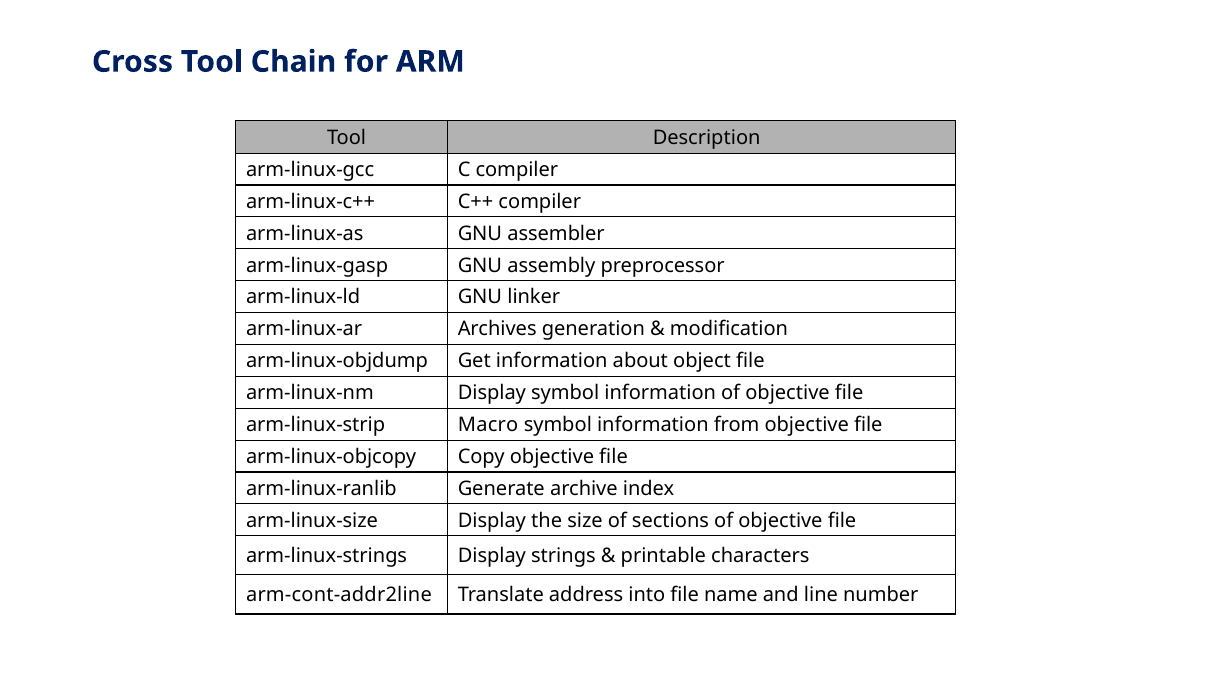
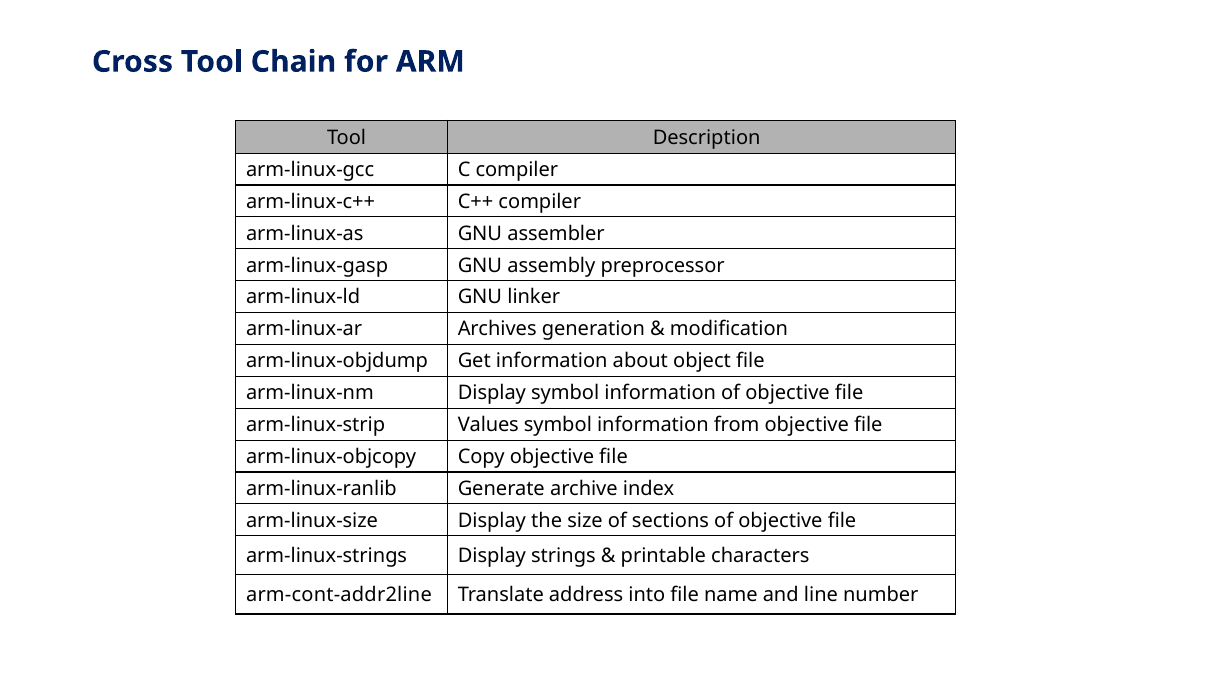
Macro: Macro -> Values
